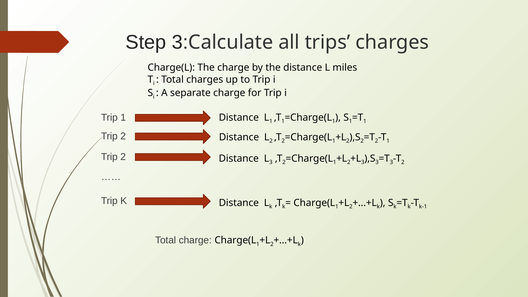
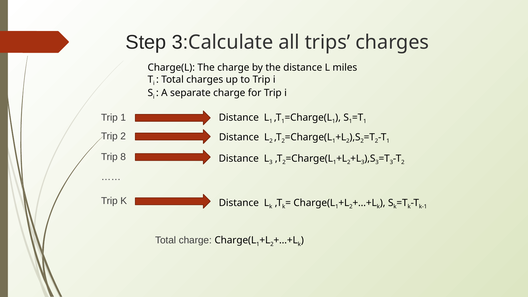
2 at (123, 157): 2 -> 8
